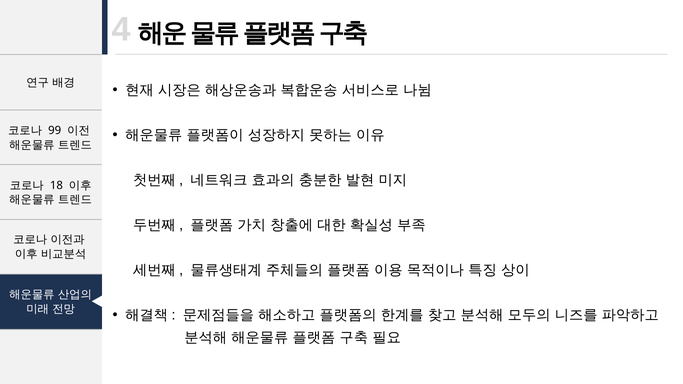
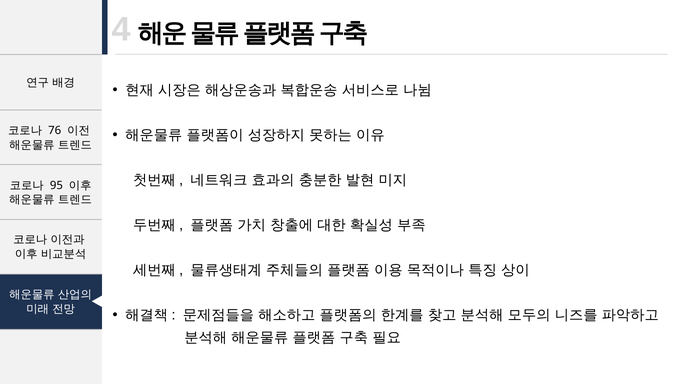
99: 99 -> 76
18: 18 -> 95
